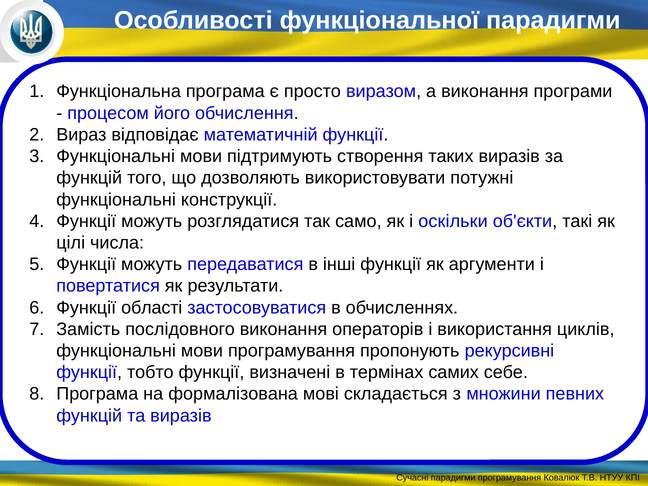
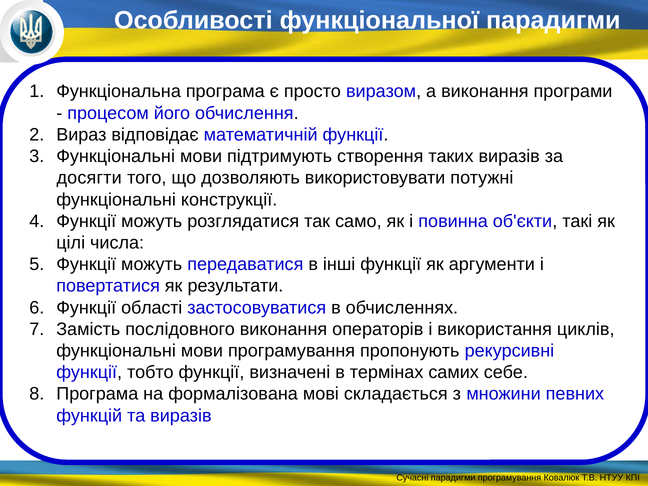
функцій at (89, 178): функцій -> досягти
оскільки: оскільки -> повинна
